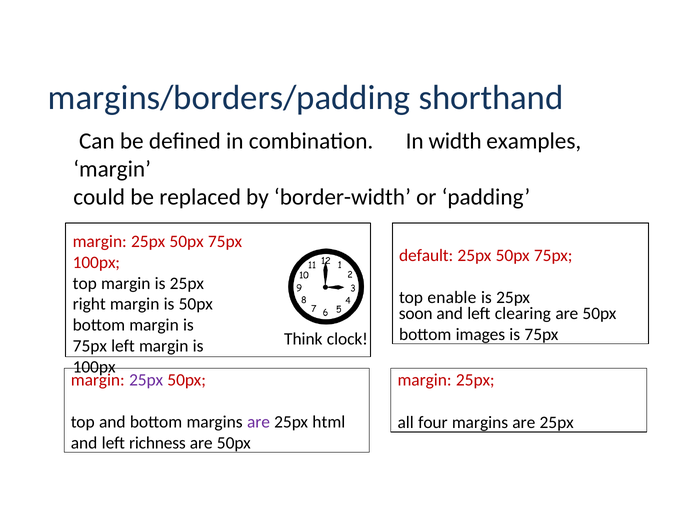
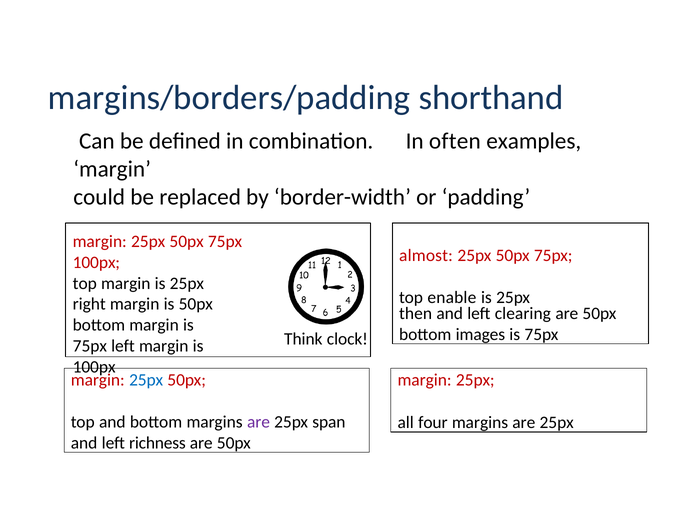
width: width -> often
default: default -> almost
soon: soon -> then
25px at (146, 380) colour: purple -> blue
html: html -> span
